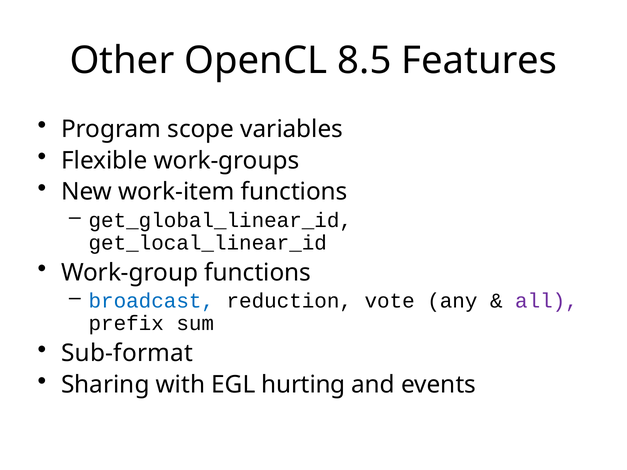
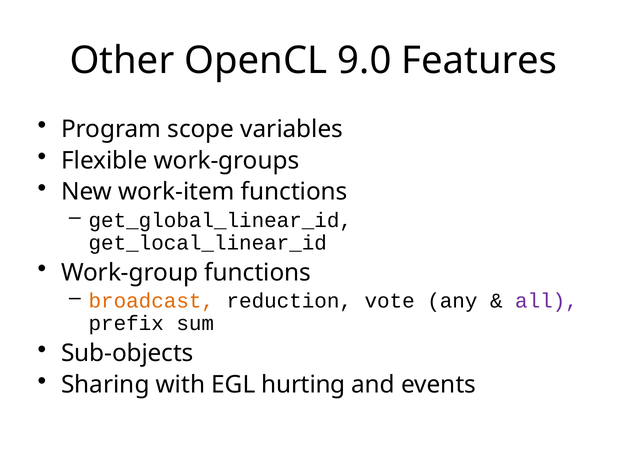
8.5: 8.5 -> 9.0
broadcast colour: blue -> orange
Sub-format: Sub-format -> Sub-objects
